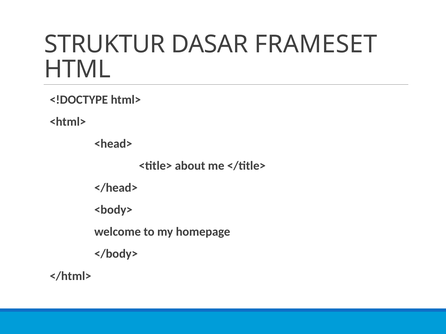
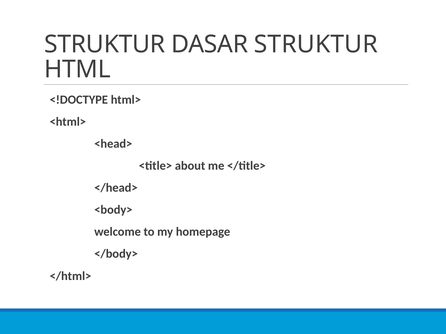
DASAR FRAMESET: FRAMESET -> STRUKTUR
